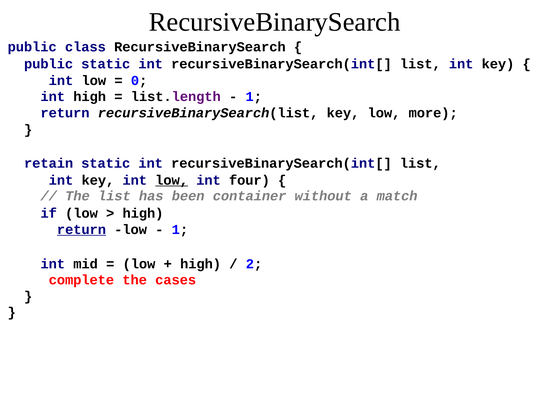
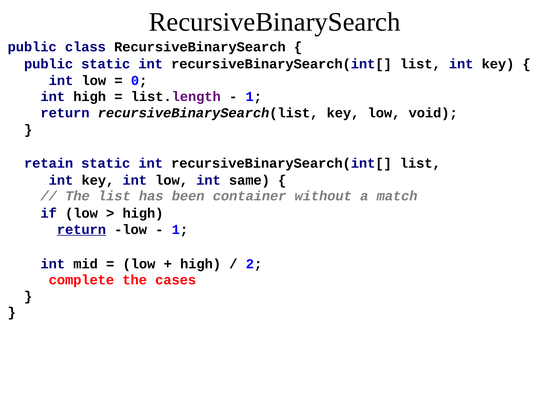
more: more -> void
low at (172, 180) underline: present -> none
four: four -> same
